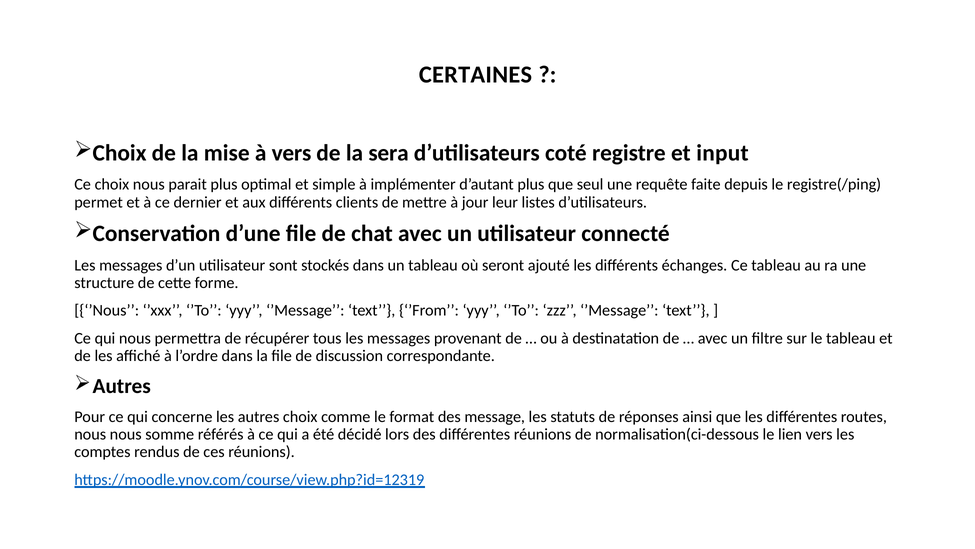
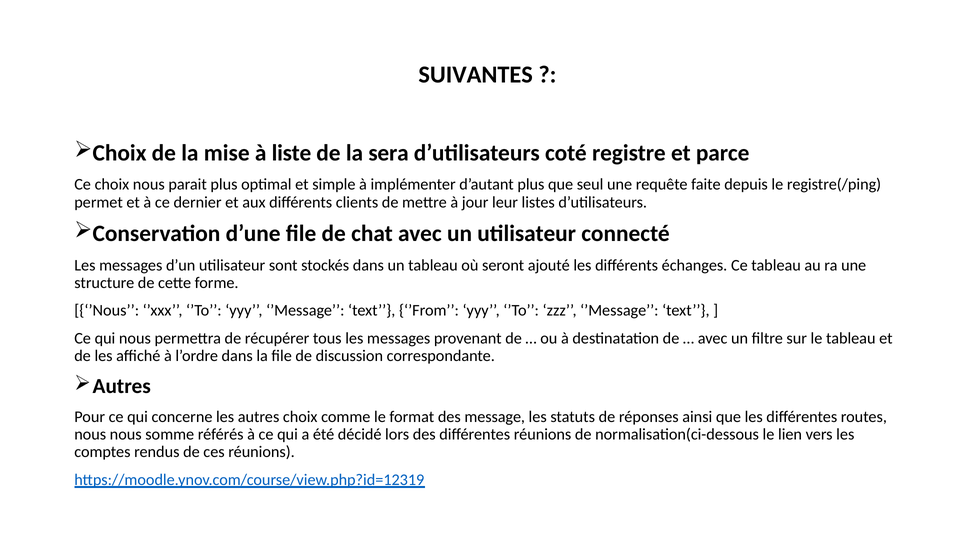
CERTAINES: CERTAINES -> SUIVANTES
à vers: vers -> liste
input: input -> parce
